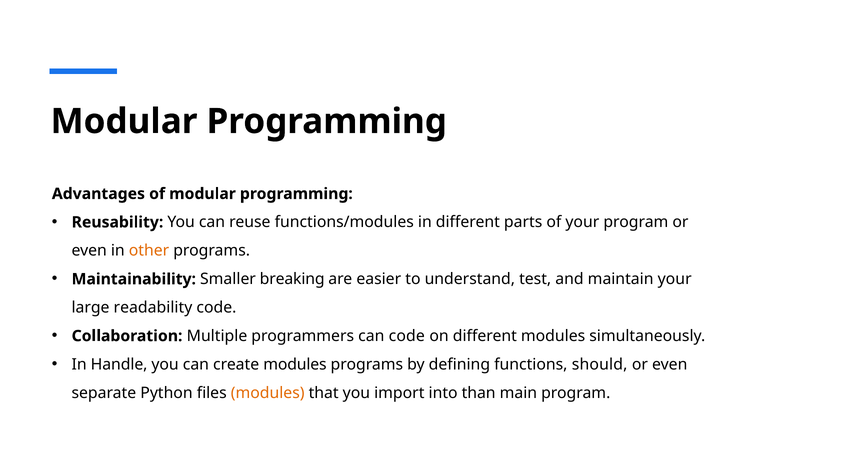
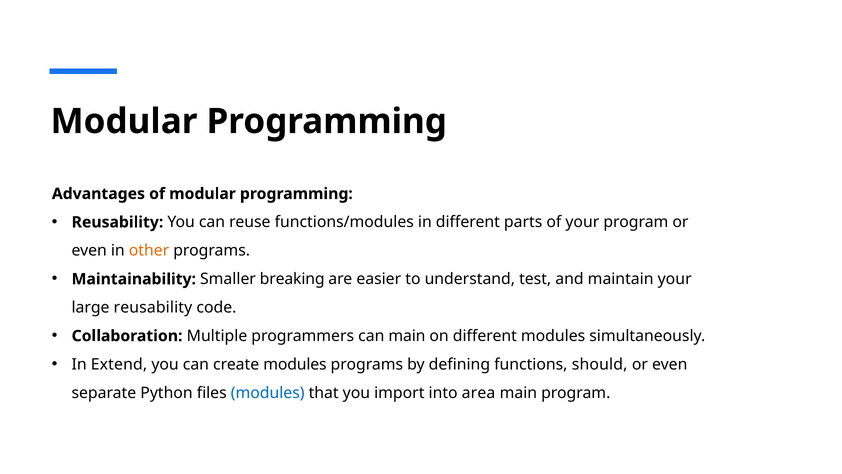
large readability: readability -> reusability
can code: code -> main
Handle: Handle -> Extend
modules at (268, 393) colour: orange -> blue
than: than -> area
